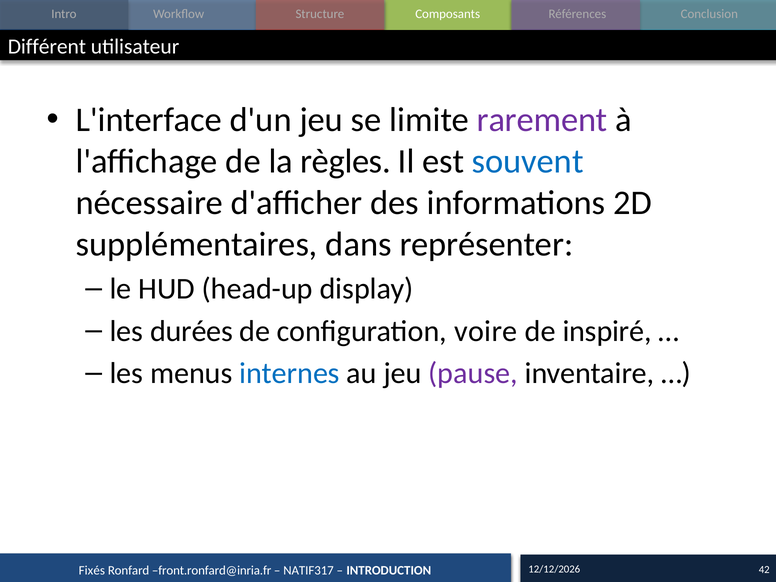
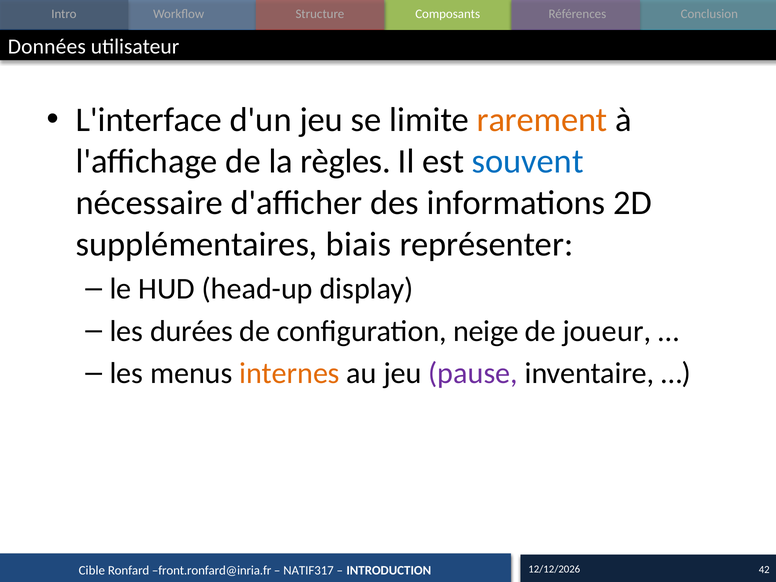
Différent: Différent -> Données
rarement colour: purple -> orange
dans: dans -> biais
voire: voire -> neige
inspiré: inspiré -> joueur
internes colour: blue -> orange
Fixés: Fixés -> Cible
